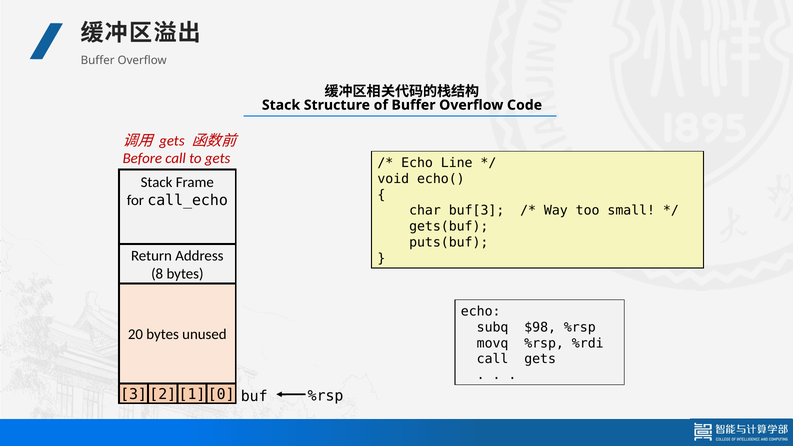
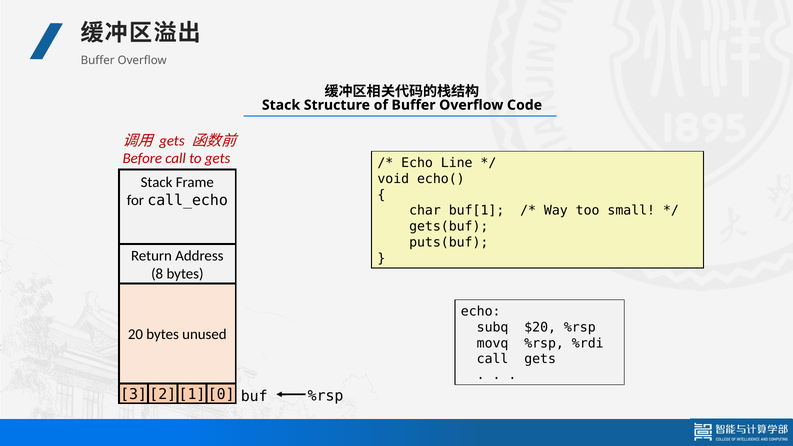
buf[3: buf[3 -> buf[1
$98: $98 -> $20
